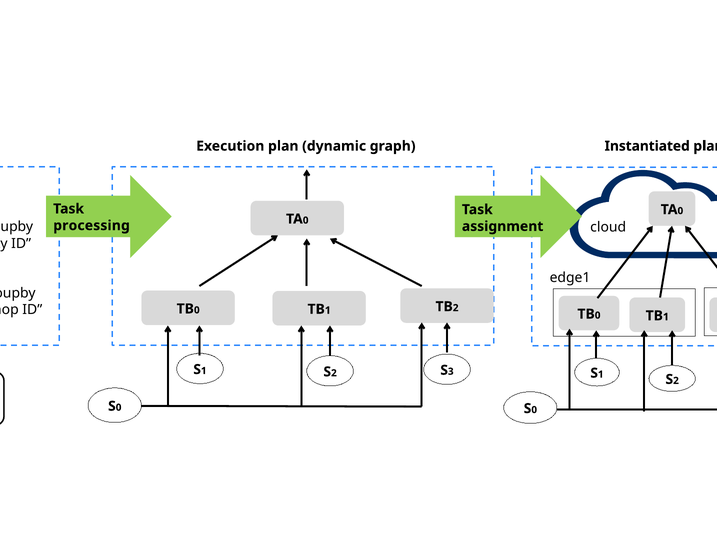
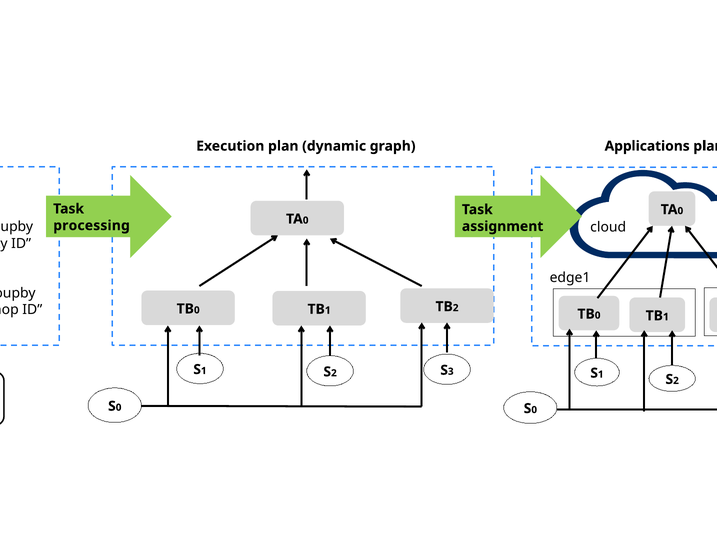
Instantiated: Instantiated -> Applications
